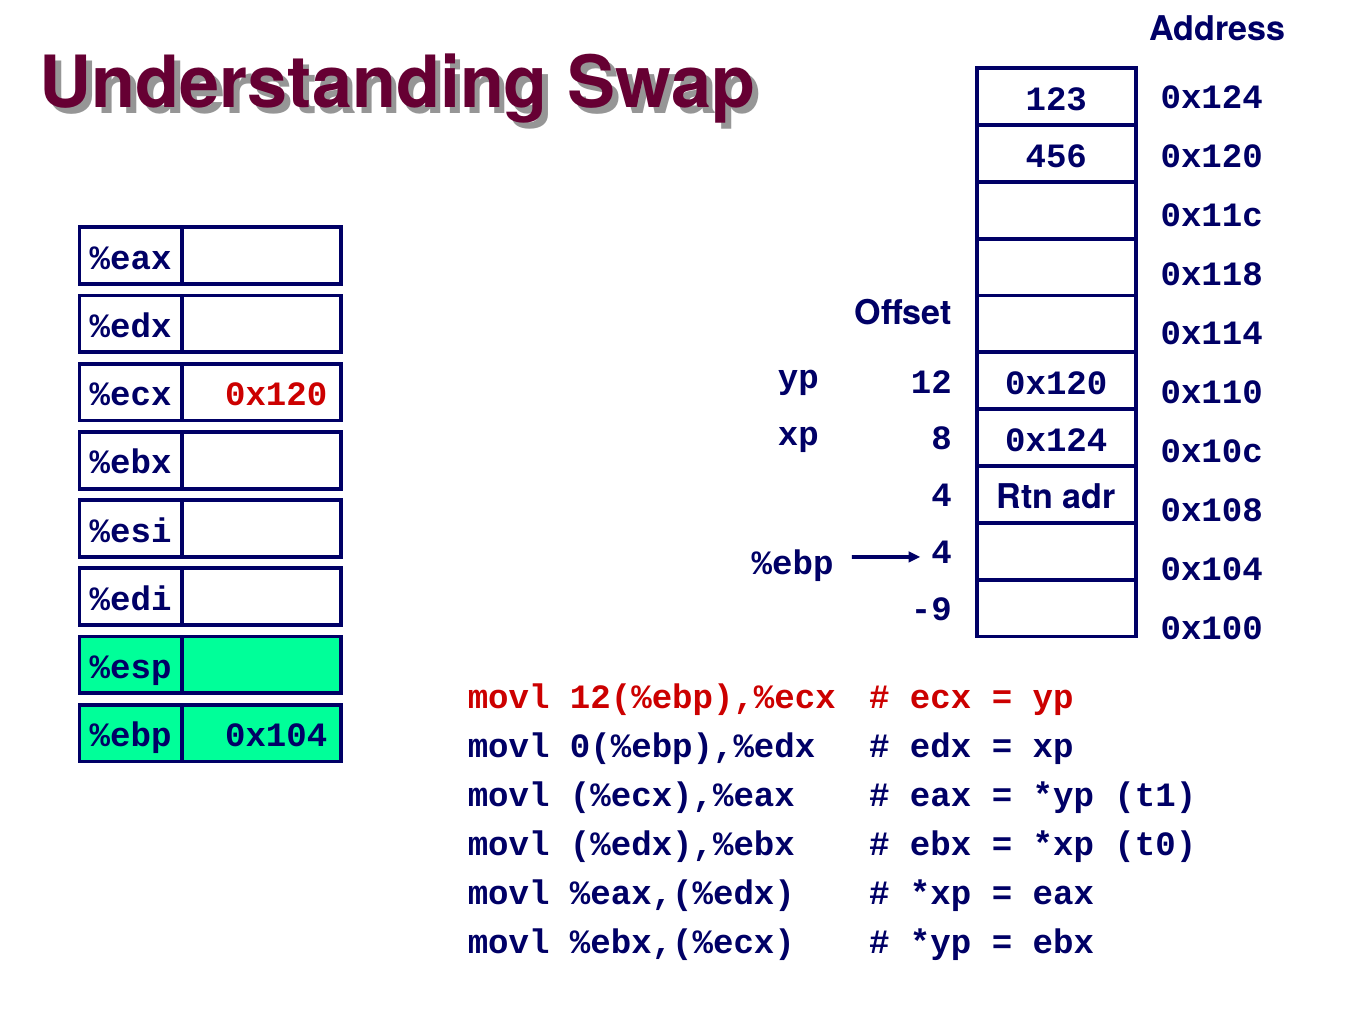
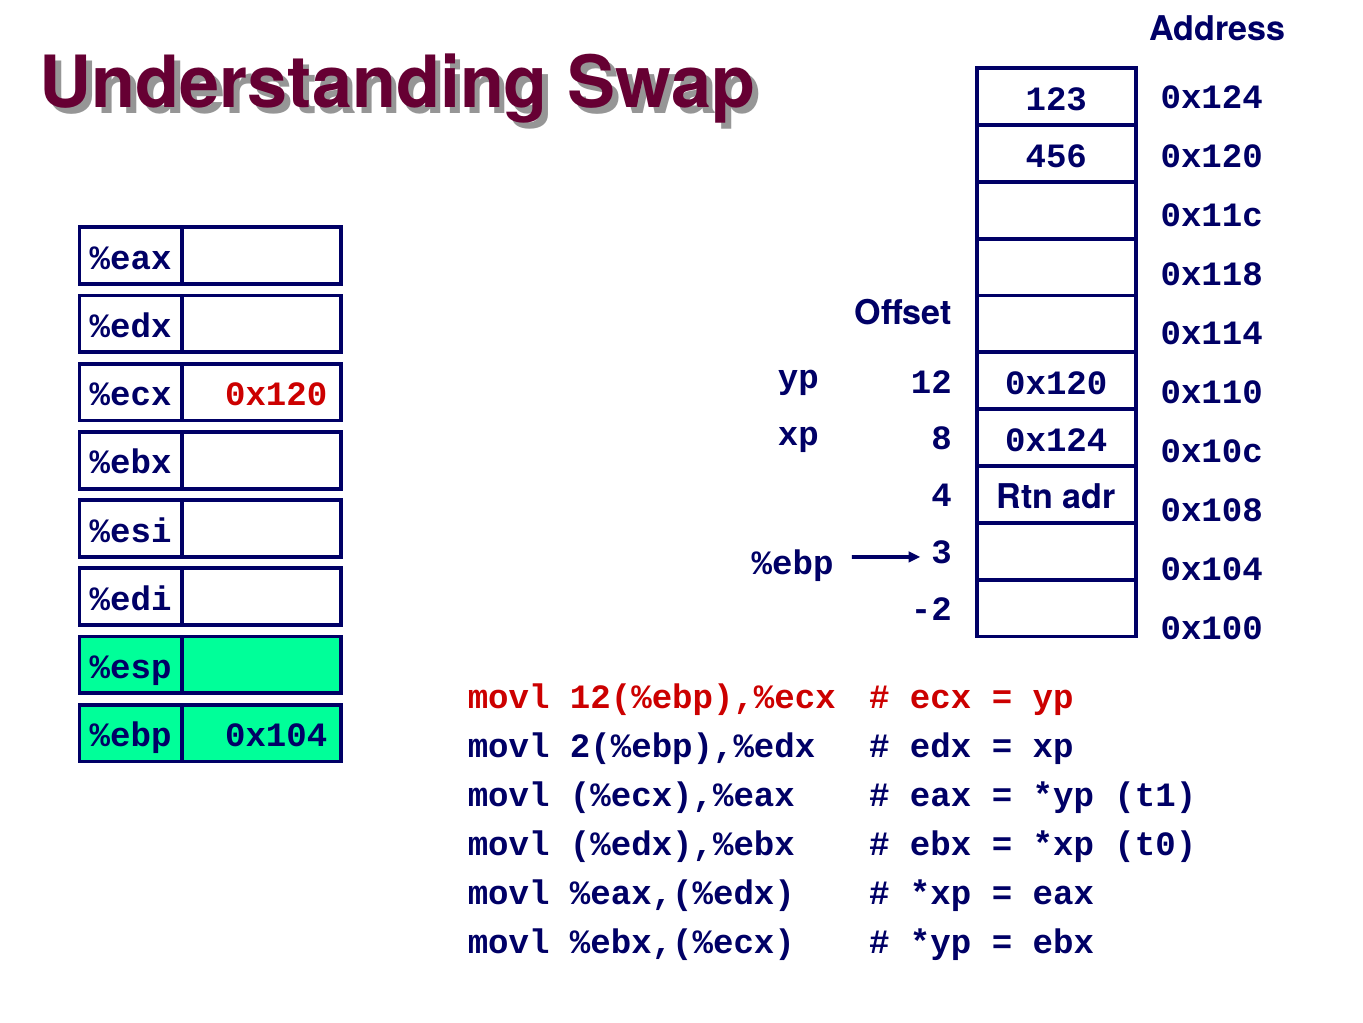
%ebp 4: 4 -> 3
-9: -9 -> -2
0(%ebp),%edx: 0(%ebp),%edx -> 2(%ebp),%edx
